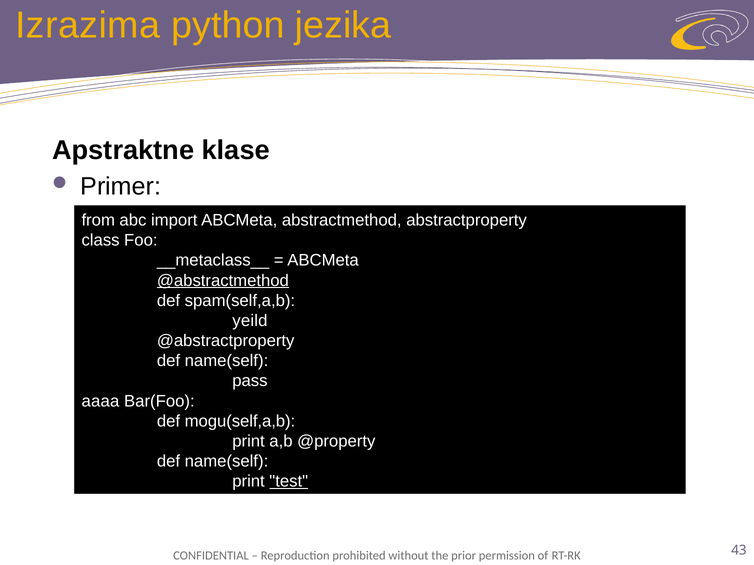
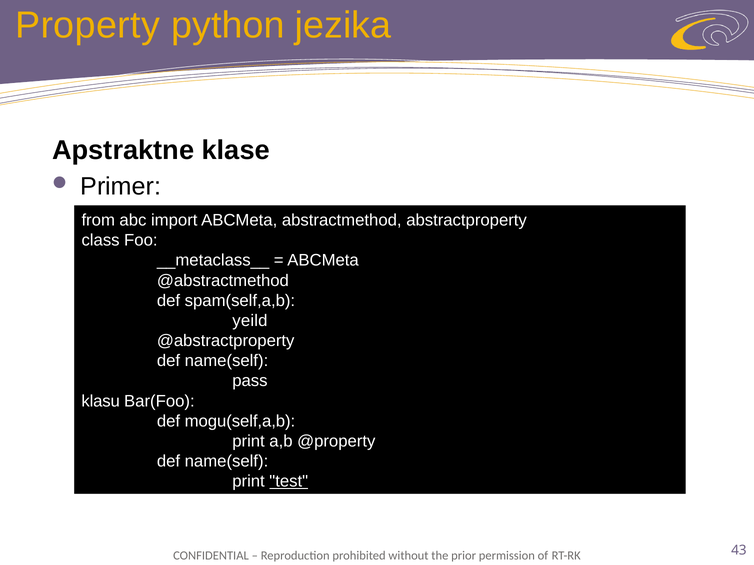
Izrazima: Izrazima -> Property
@abstractmethod underline: present -> none
aaaa: aaaa -> klasu
